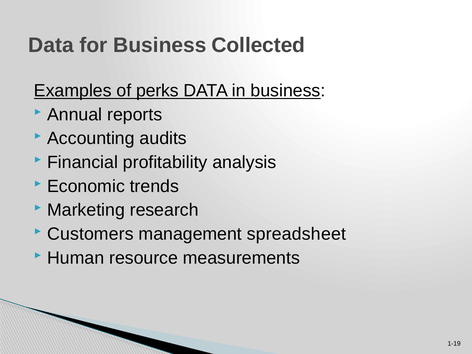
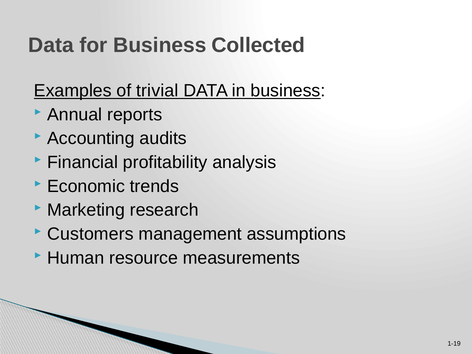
perks: perks -> trivial
spreadsheet: spreadsheet -> assumptions
